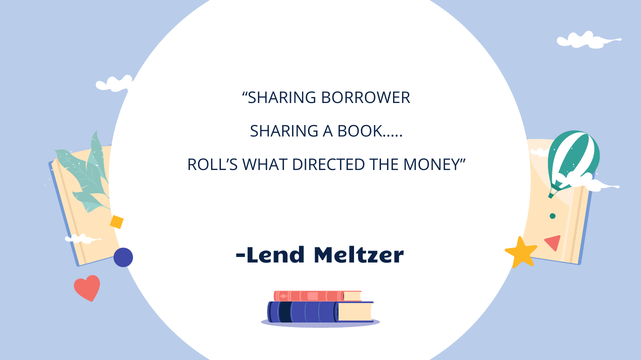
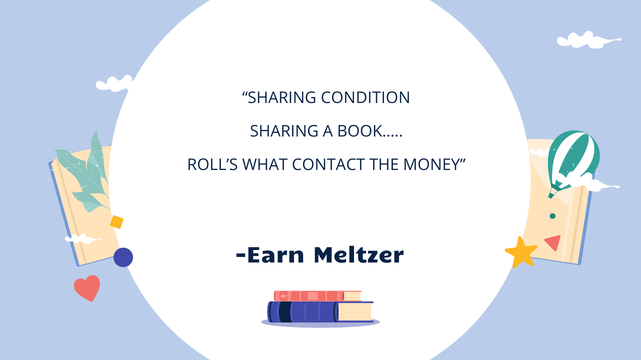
BORROWER: BORROWER -> CONDITION
DIRECTED: DIRECTED -> CONTACT
Lend: Lend -> Earn
